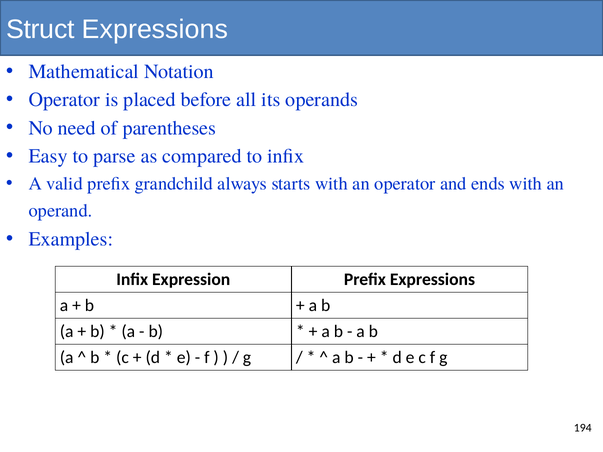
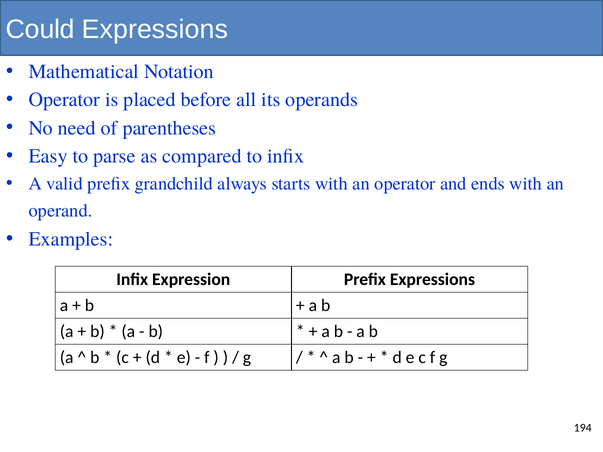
Struct: Struct -> Could
